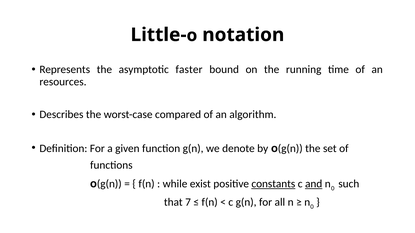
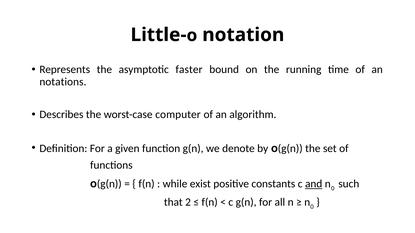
resources: resources -> notations
compared: compared -> computer
constants underline: present -> none
7: 7 -> 2
